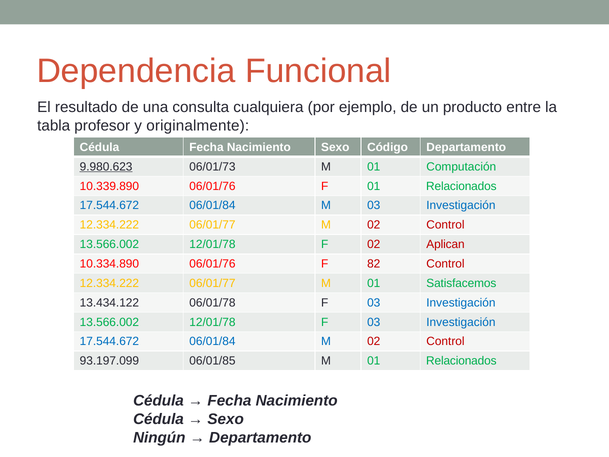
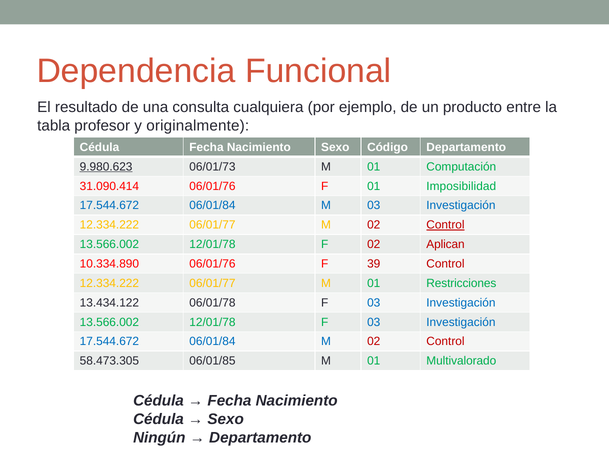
10.339.890: 10.339.890 -> 31.090.414
F 01 Relacionados: Relacionados -> Imposibilidad
Control at (445, 225) underline: none -> present
82: 82 -> 39
Satisfacemos: Satisfacemos -> Restricciones
93.197.099: 93.197.099 -> 58.473.305
M 01 Relacionados: Relacionados -> Multivalorado
